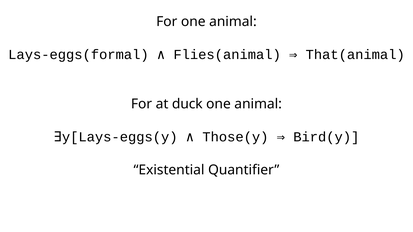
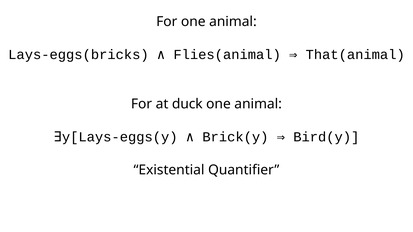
Lays-eggs(formal: Lays-eggs(formal -> Lays-eggs(bricks
Those(y: Those(y -> Brick(y
